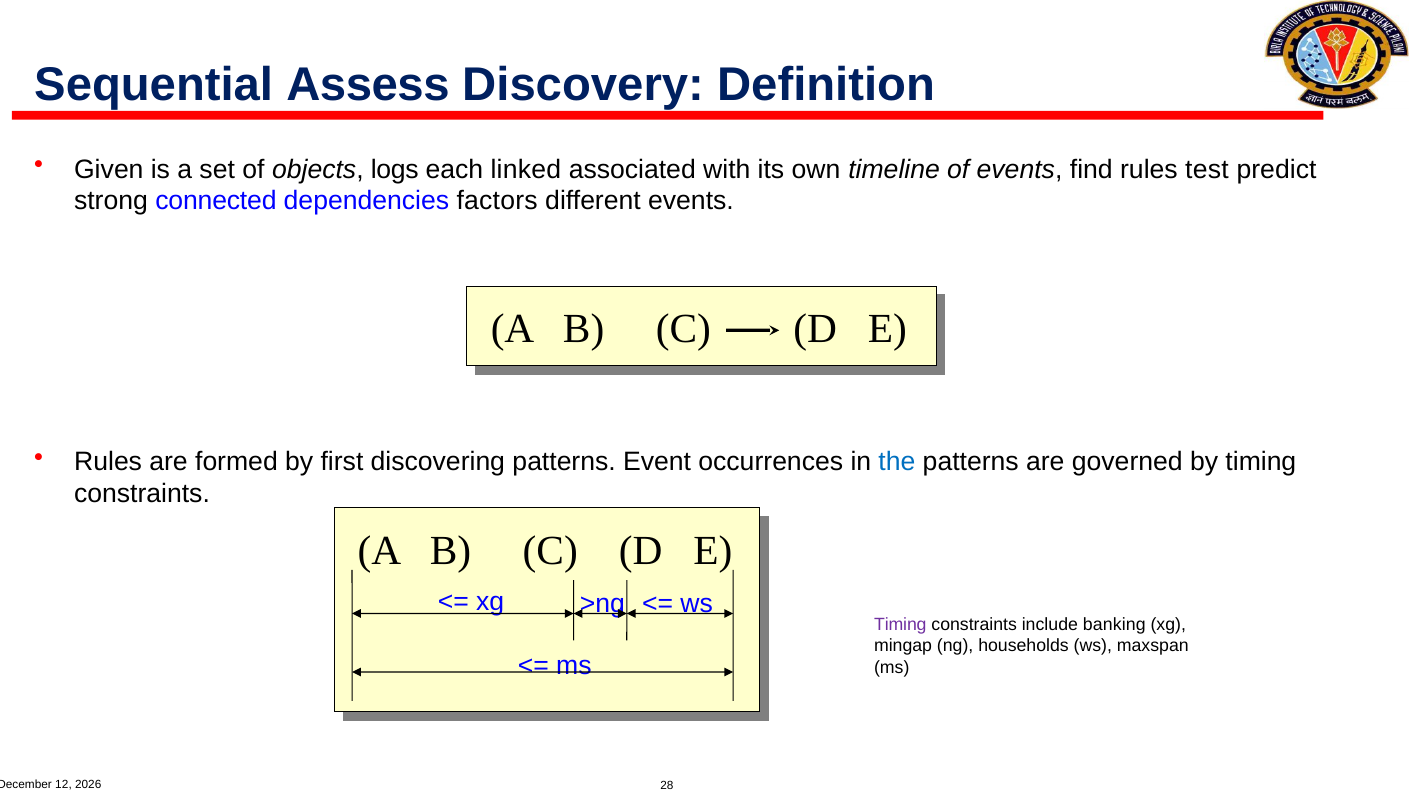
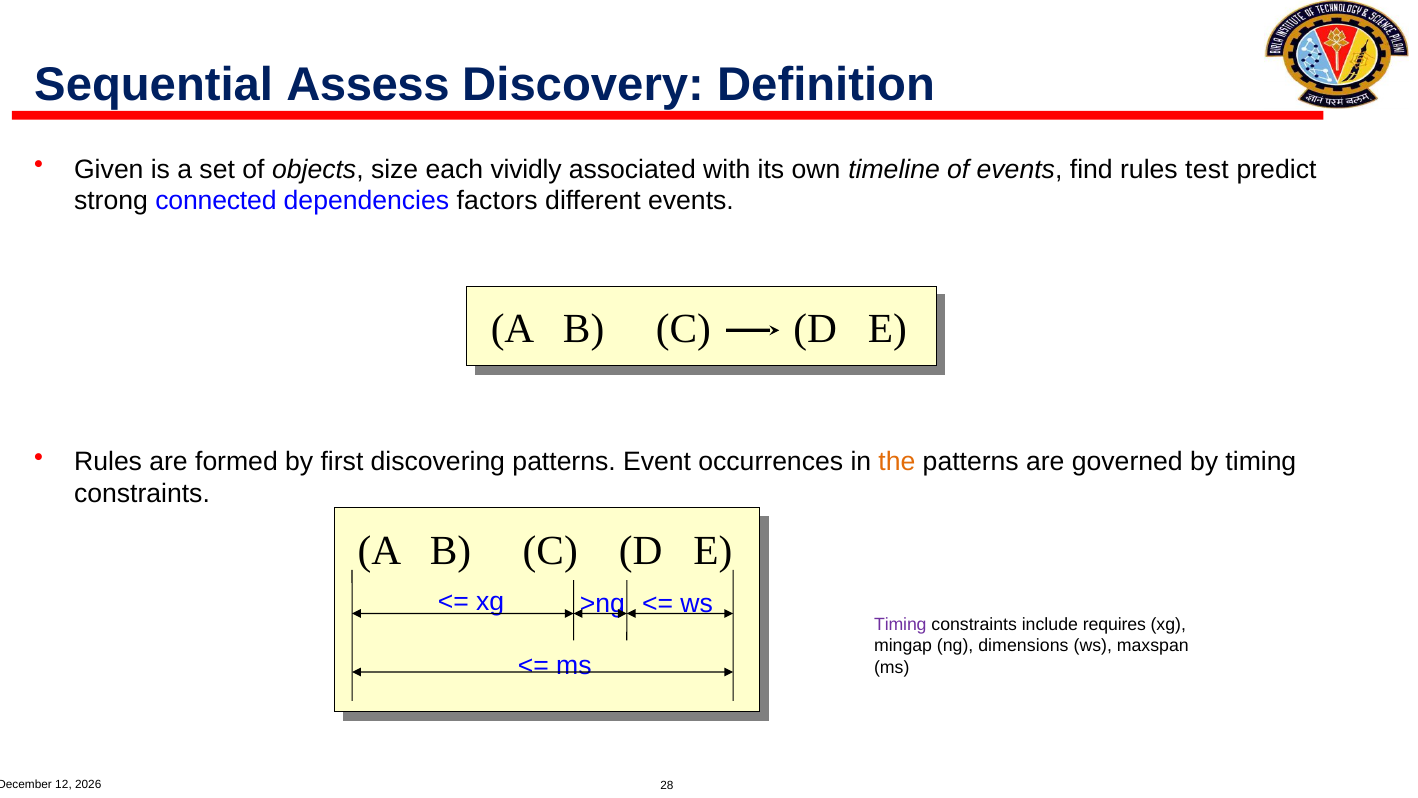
logs: logs -> size
linked: linked -> vividly
the colour: blue -> orange
banking: banking -> requires
households: households -> dimensions
